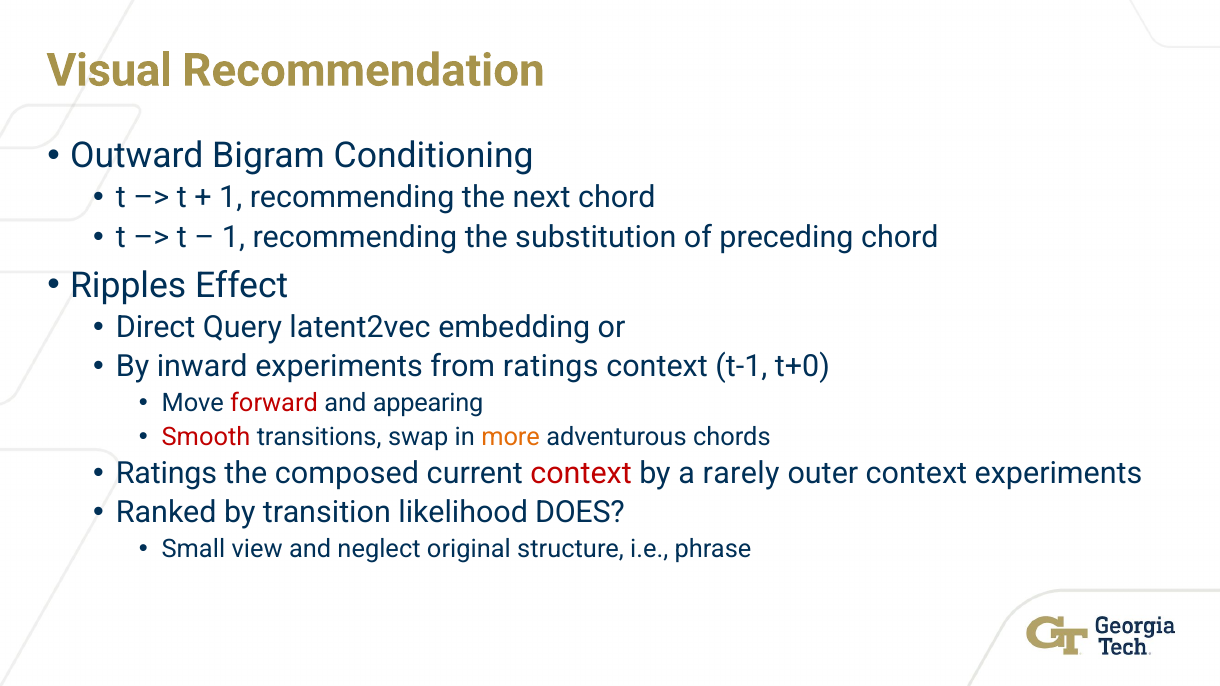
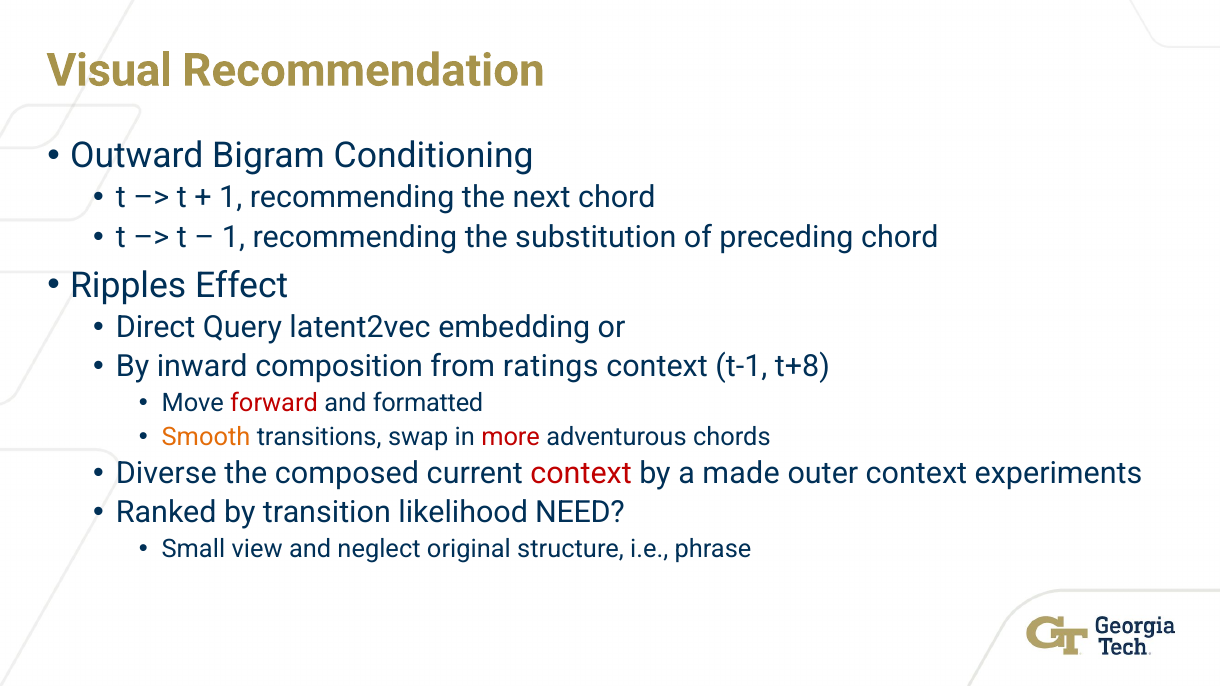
inward experiments: experiments -> composition
t+0: t+0 -> t+8
appearing: appearing -> formatted
Smooth colour: red -> orange
more colour: orange -> red
Ratings at (166, 474): Ratings -> Diverse
rarely: rarely -> made
DOES: DOES -> NEED
